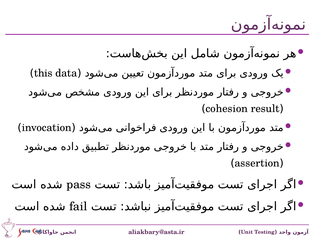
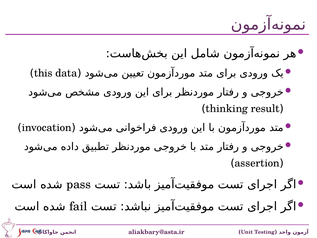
cohesion: cohesion -> thinking
